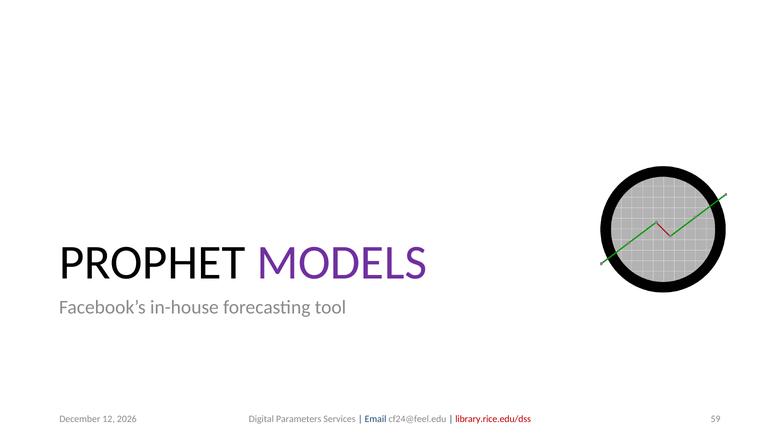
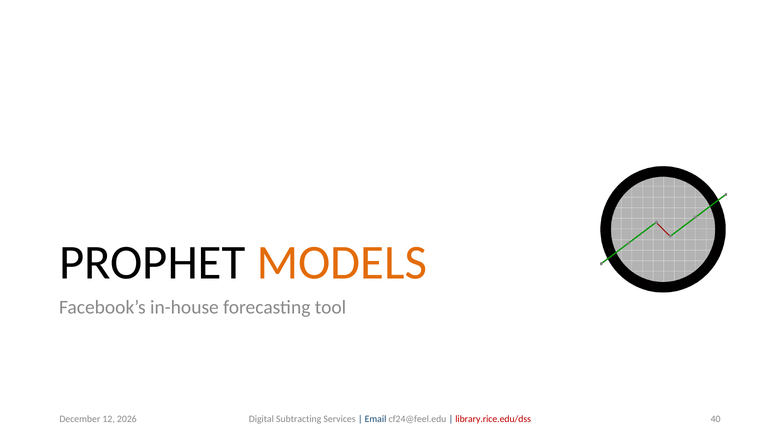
MODELS colour: purple -> orange
59: 59 -> 40
Parameters: Parameters -> Subtracting
